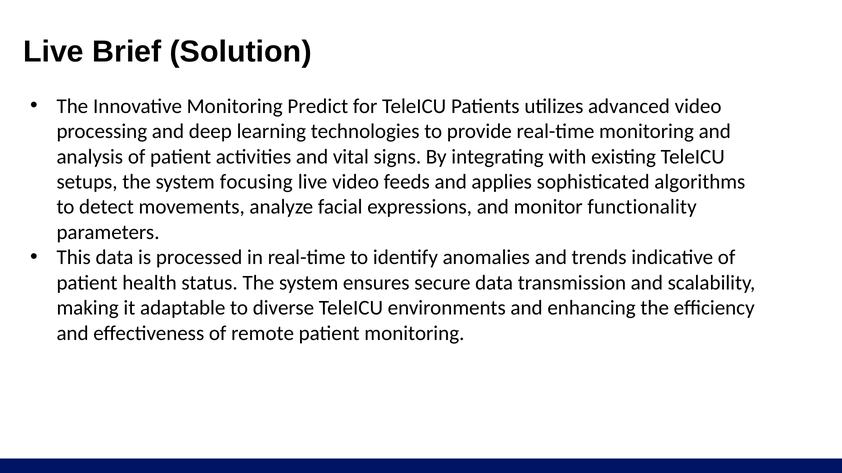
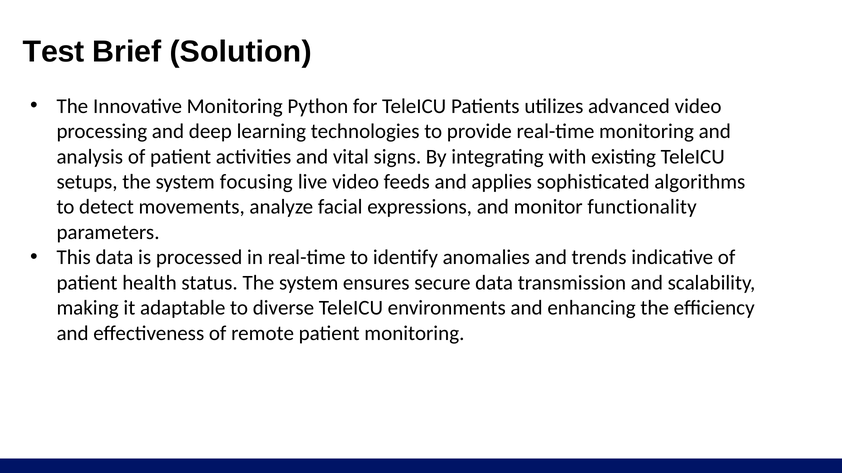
Live at (53, 52): Live -> Test
Predict: Predict -> Python
